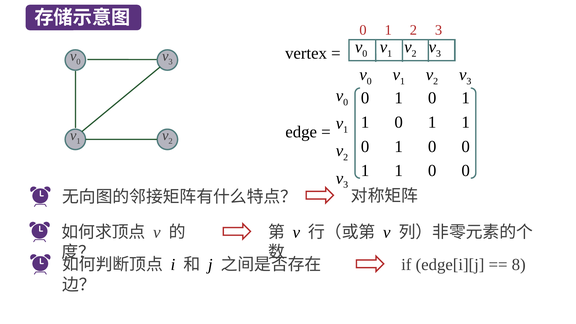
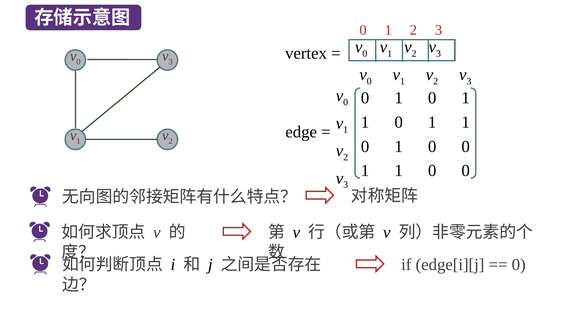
8 at (519, 265): 8 -> 0
